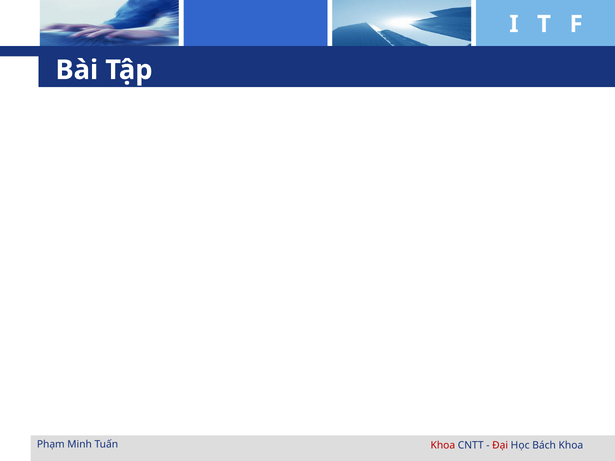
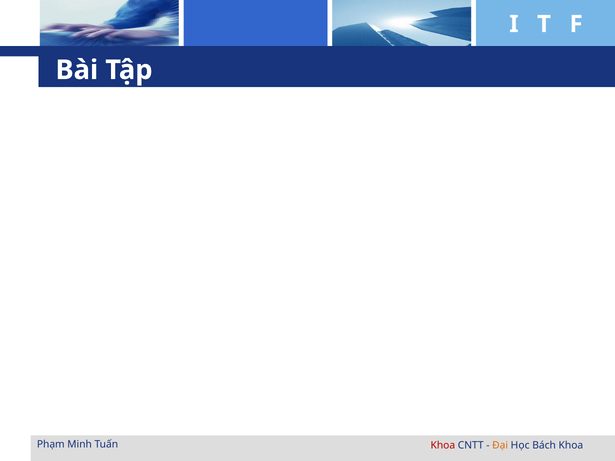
Đại colour: red -> orange
